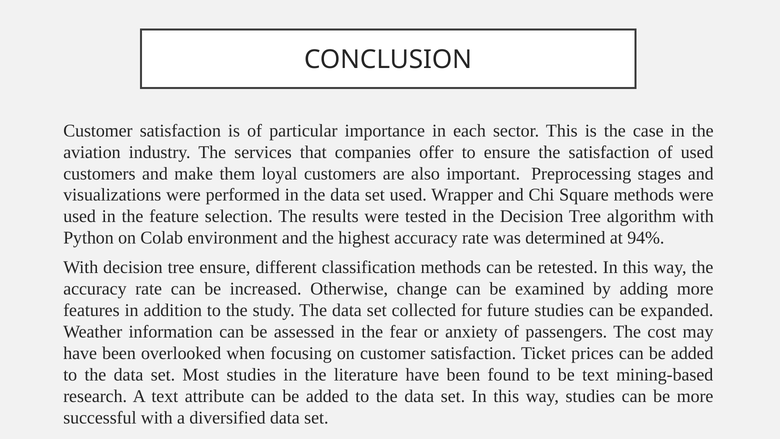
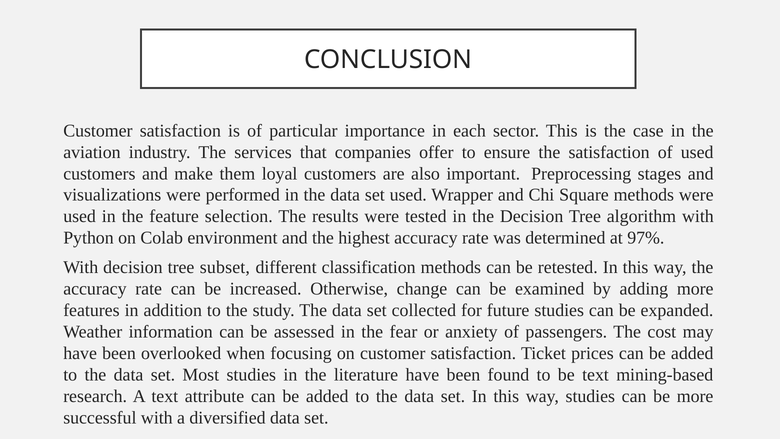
94%: 94% -> 97%
tree ensure: ensure -> subset
